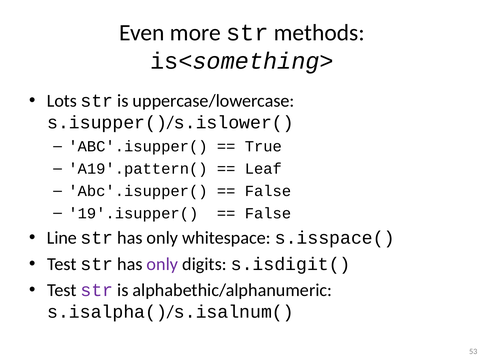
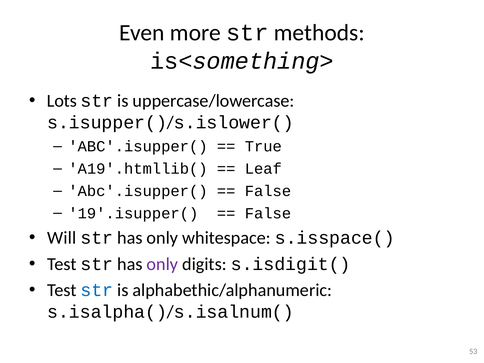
A19'.pattern(: A19'.pattern( -> A19'.htmllib(
Line: Line -> Will
str at (97, 290) colour: purple -> blue
